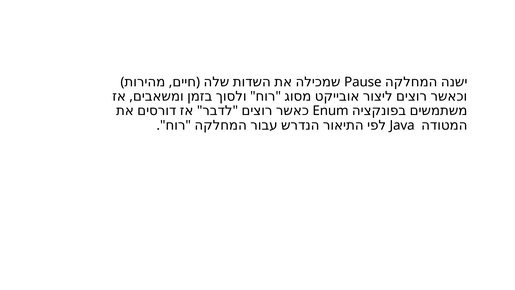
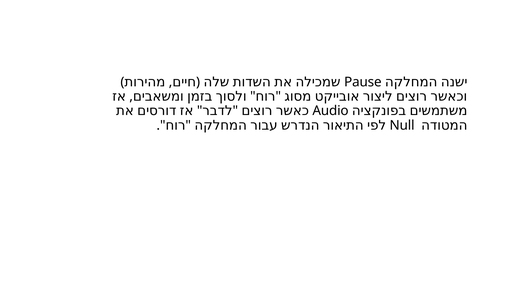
Enum: Enum -> Audio
Java: Java -> Null
